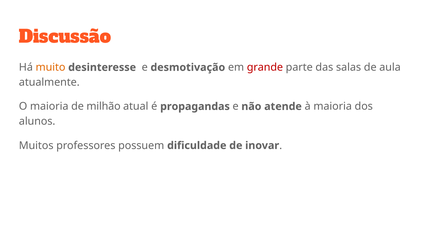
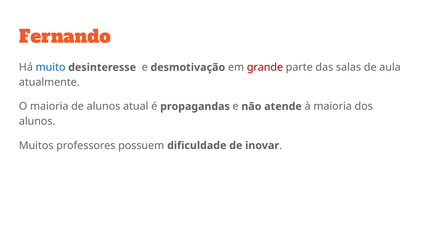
Discussão: Discussão -> Fernando
muito colour: orange -> blue
de milhão: milhão -> alunos
